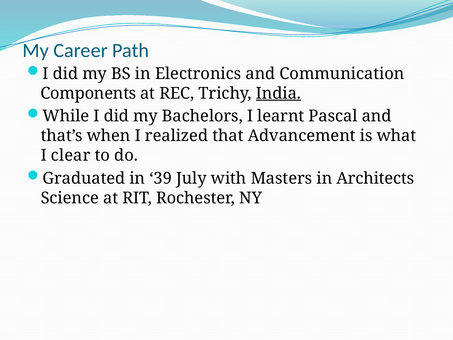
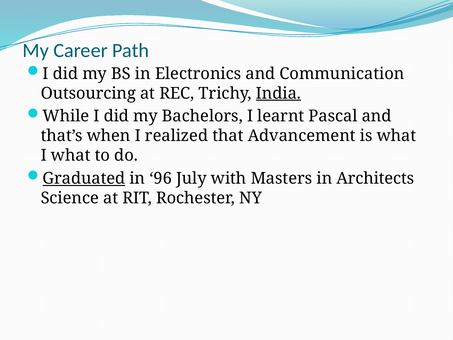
Components: Components -> Outsourcing
I clear: clear -> what
Graduated underline: none -> present
39: 39 -> 96
